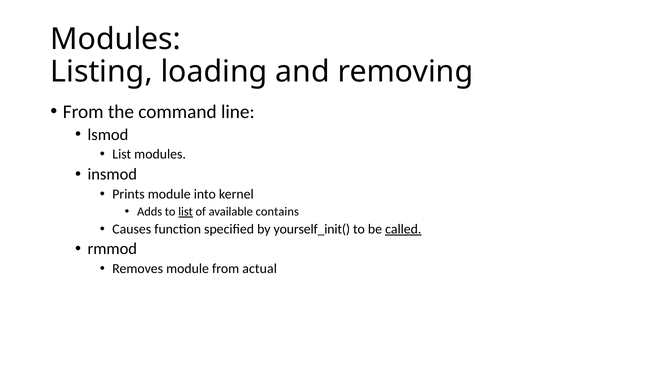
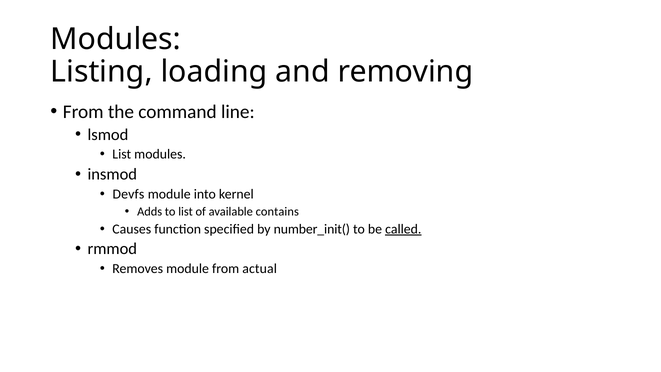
Prints: Prints -> Devfs
list at (186, 212) underline: present -> none
yourself_init(: yourself_init( -> number_init(
